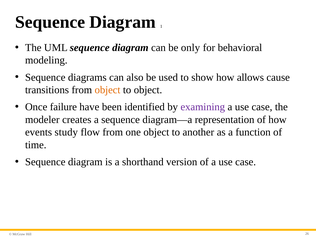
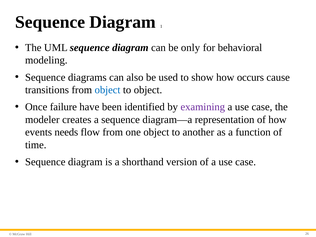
allows: allows -> occurs
object at (108, 90) colour: orange -> blue
study: study -> needs
